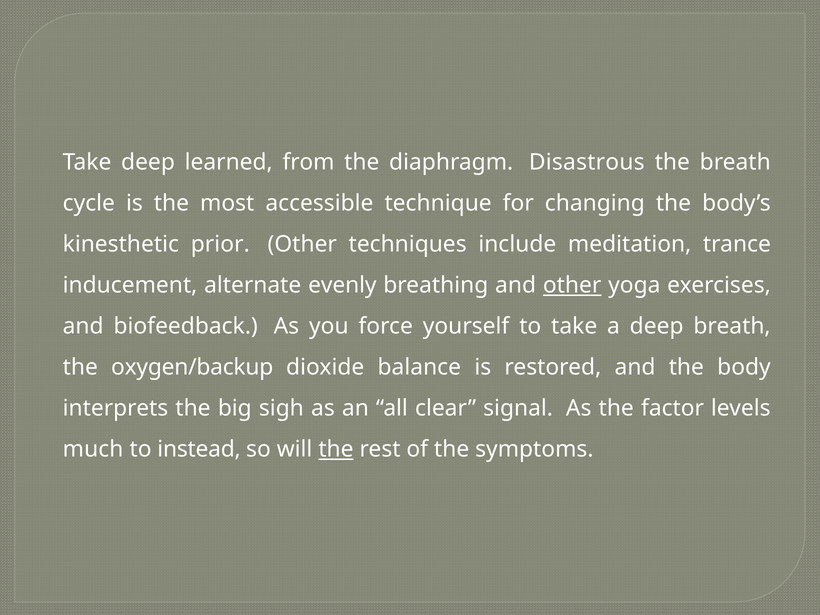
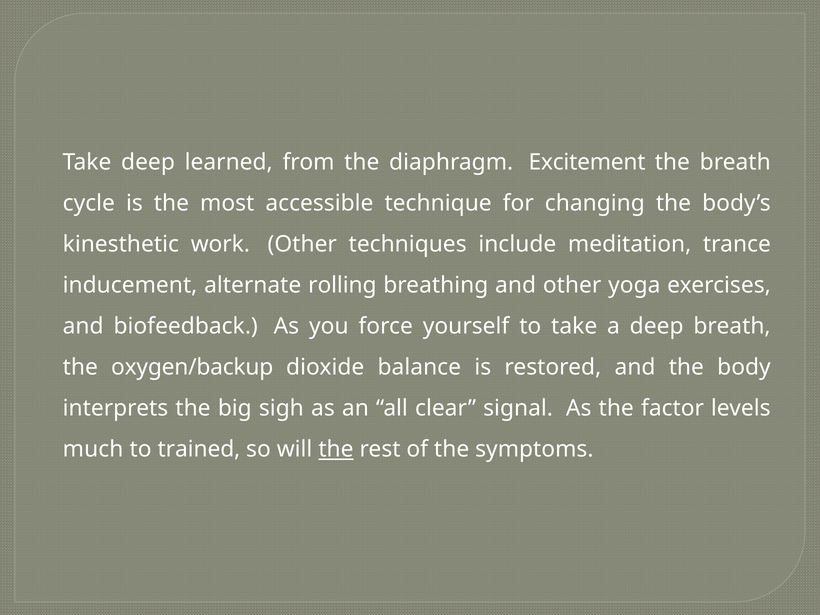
Disastrous: Disastrous -> Excitement
prior: prior -> work
evenly: evenly -> rolling
other at (572, 285) underline: present -> none
instead: instead -> trained
